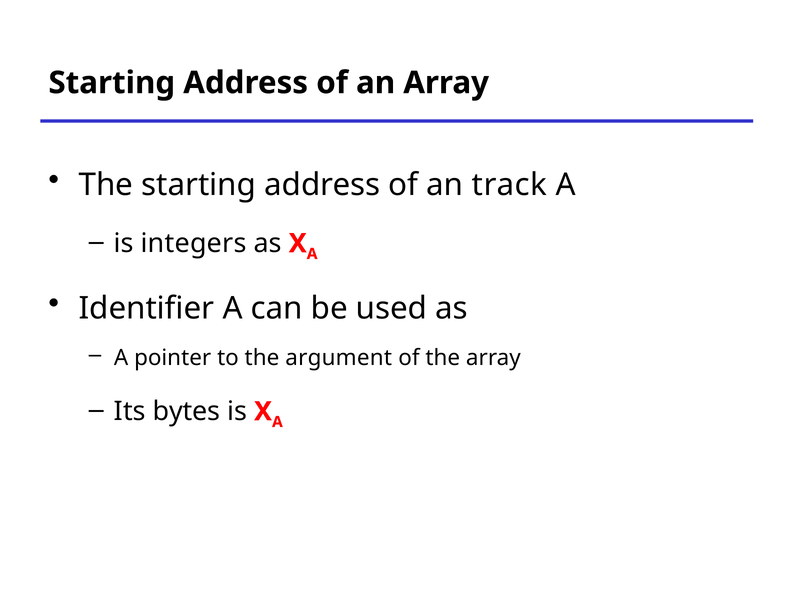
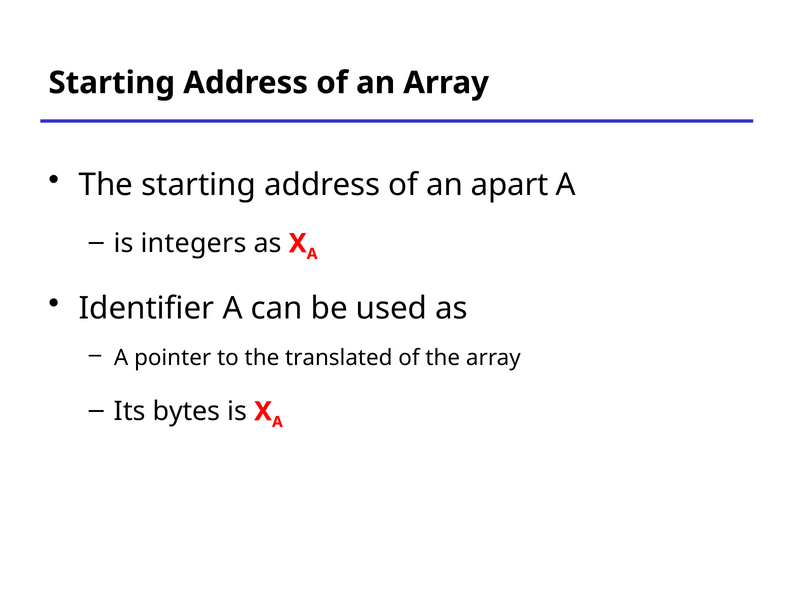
track: track -> apart
argument: argument -> translated
